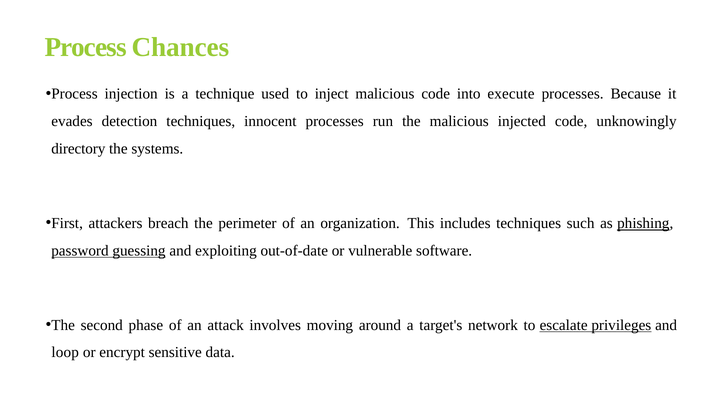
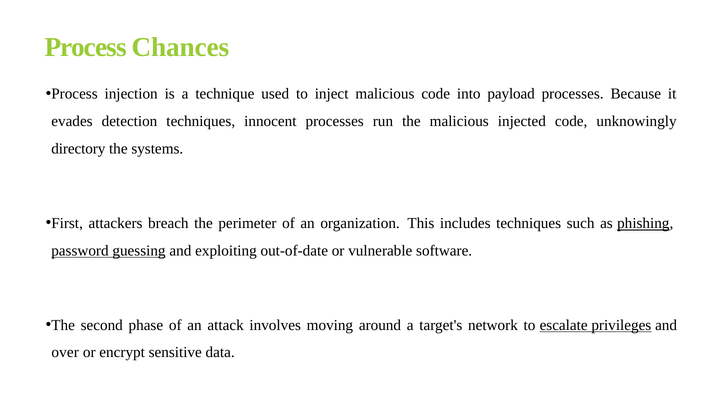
execute: execute -> payload
loop: loop -> over
